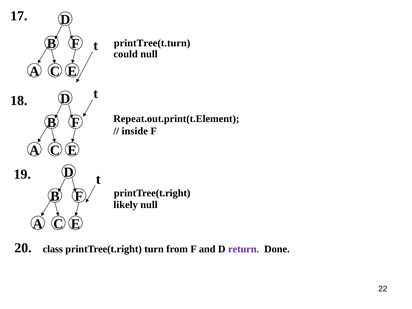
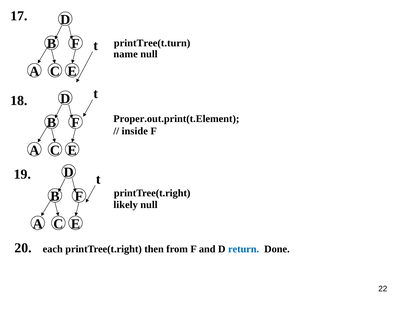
could: could -> name
Repeat.out.print(t.Element: Repeat.out.print(t.Element -> Proper.out.print(t.Element
class: class -> each
turn: turn -> then
return colour: purple -> blue
